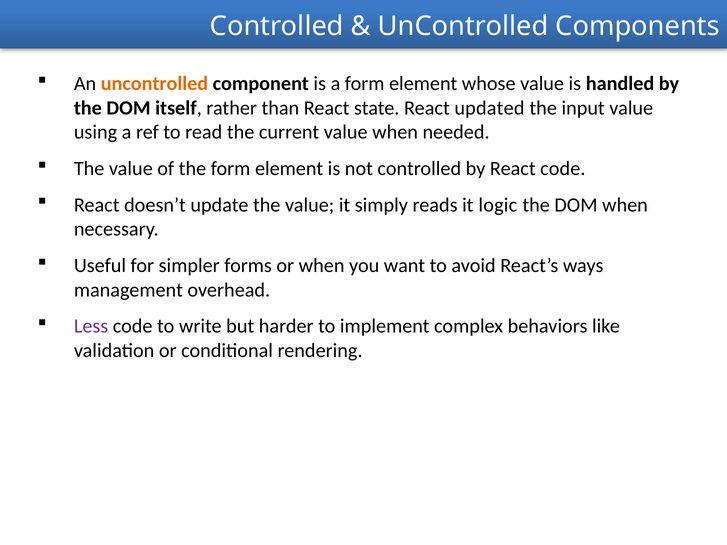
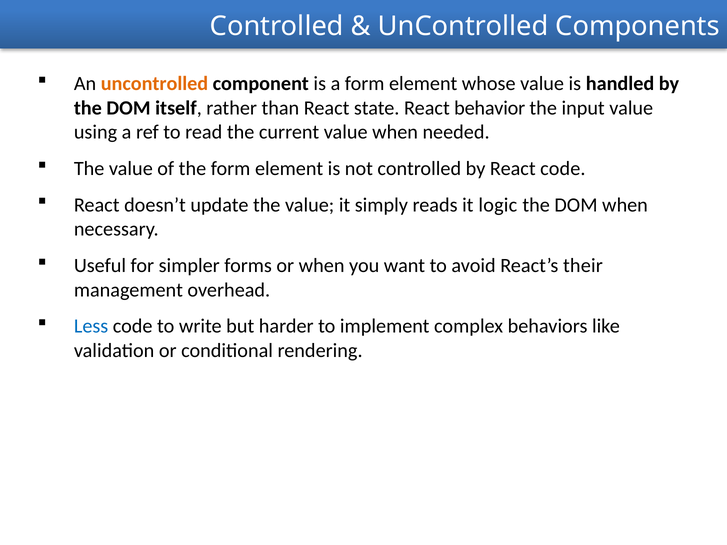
updated: updated -> behavior
ways: ways -> their
Less colour: purple -> blue
